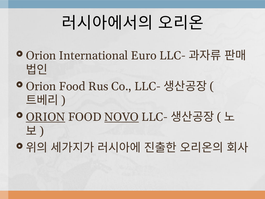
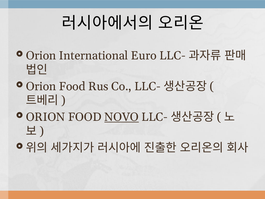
ORION at (46, 117) underline: present -> none
